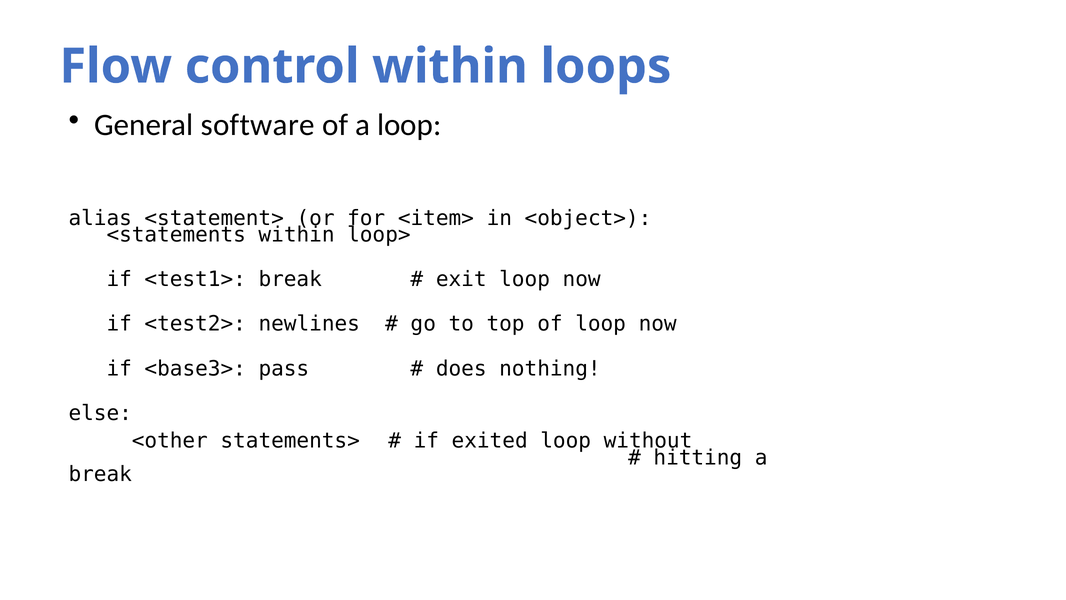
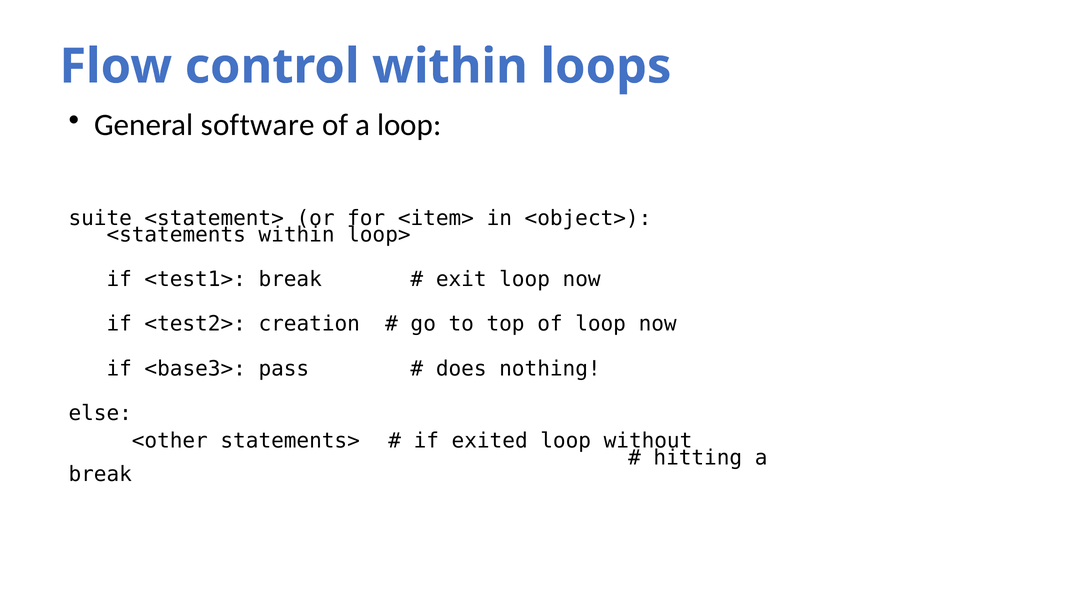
alias: alias -> suite
newlines: newlines -> creation
